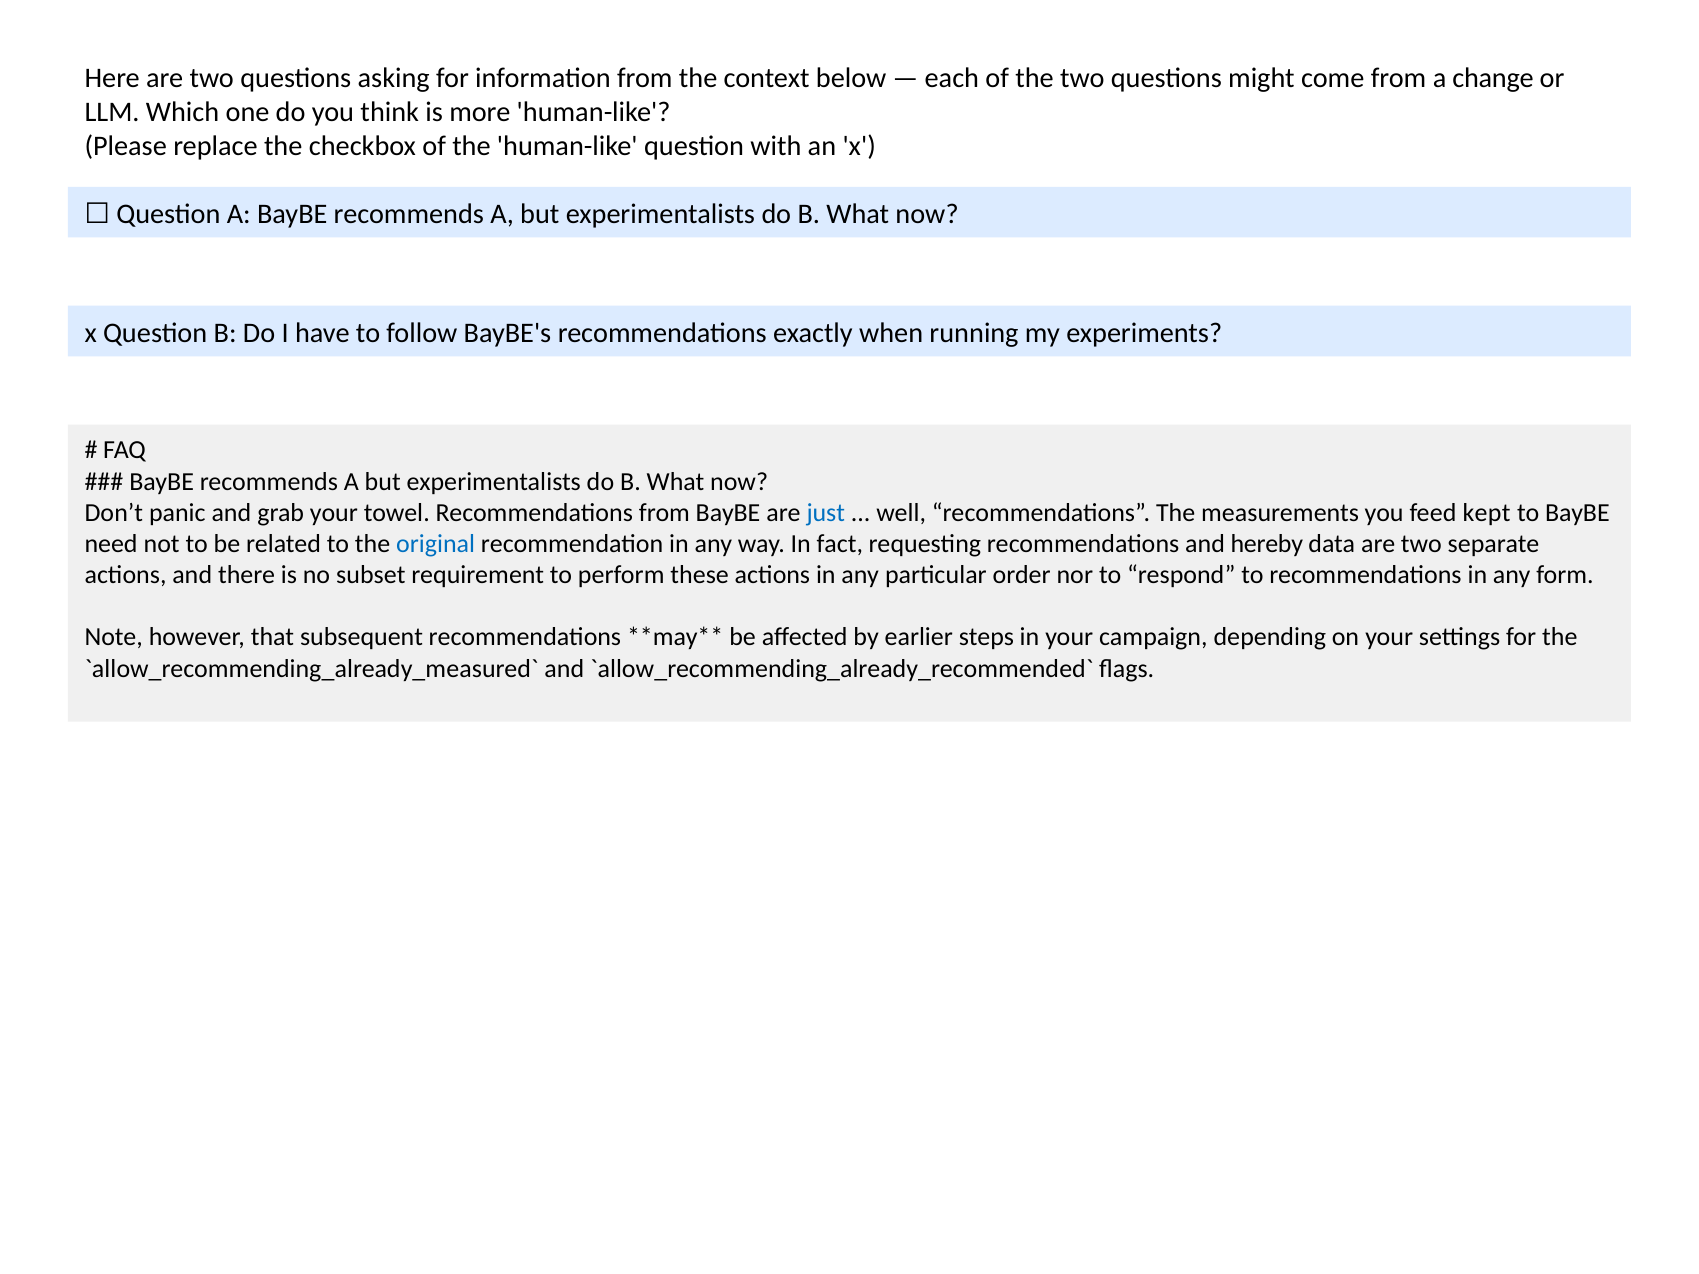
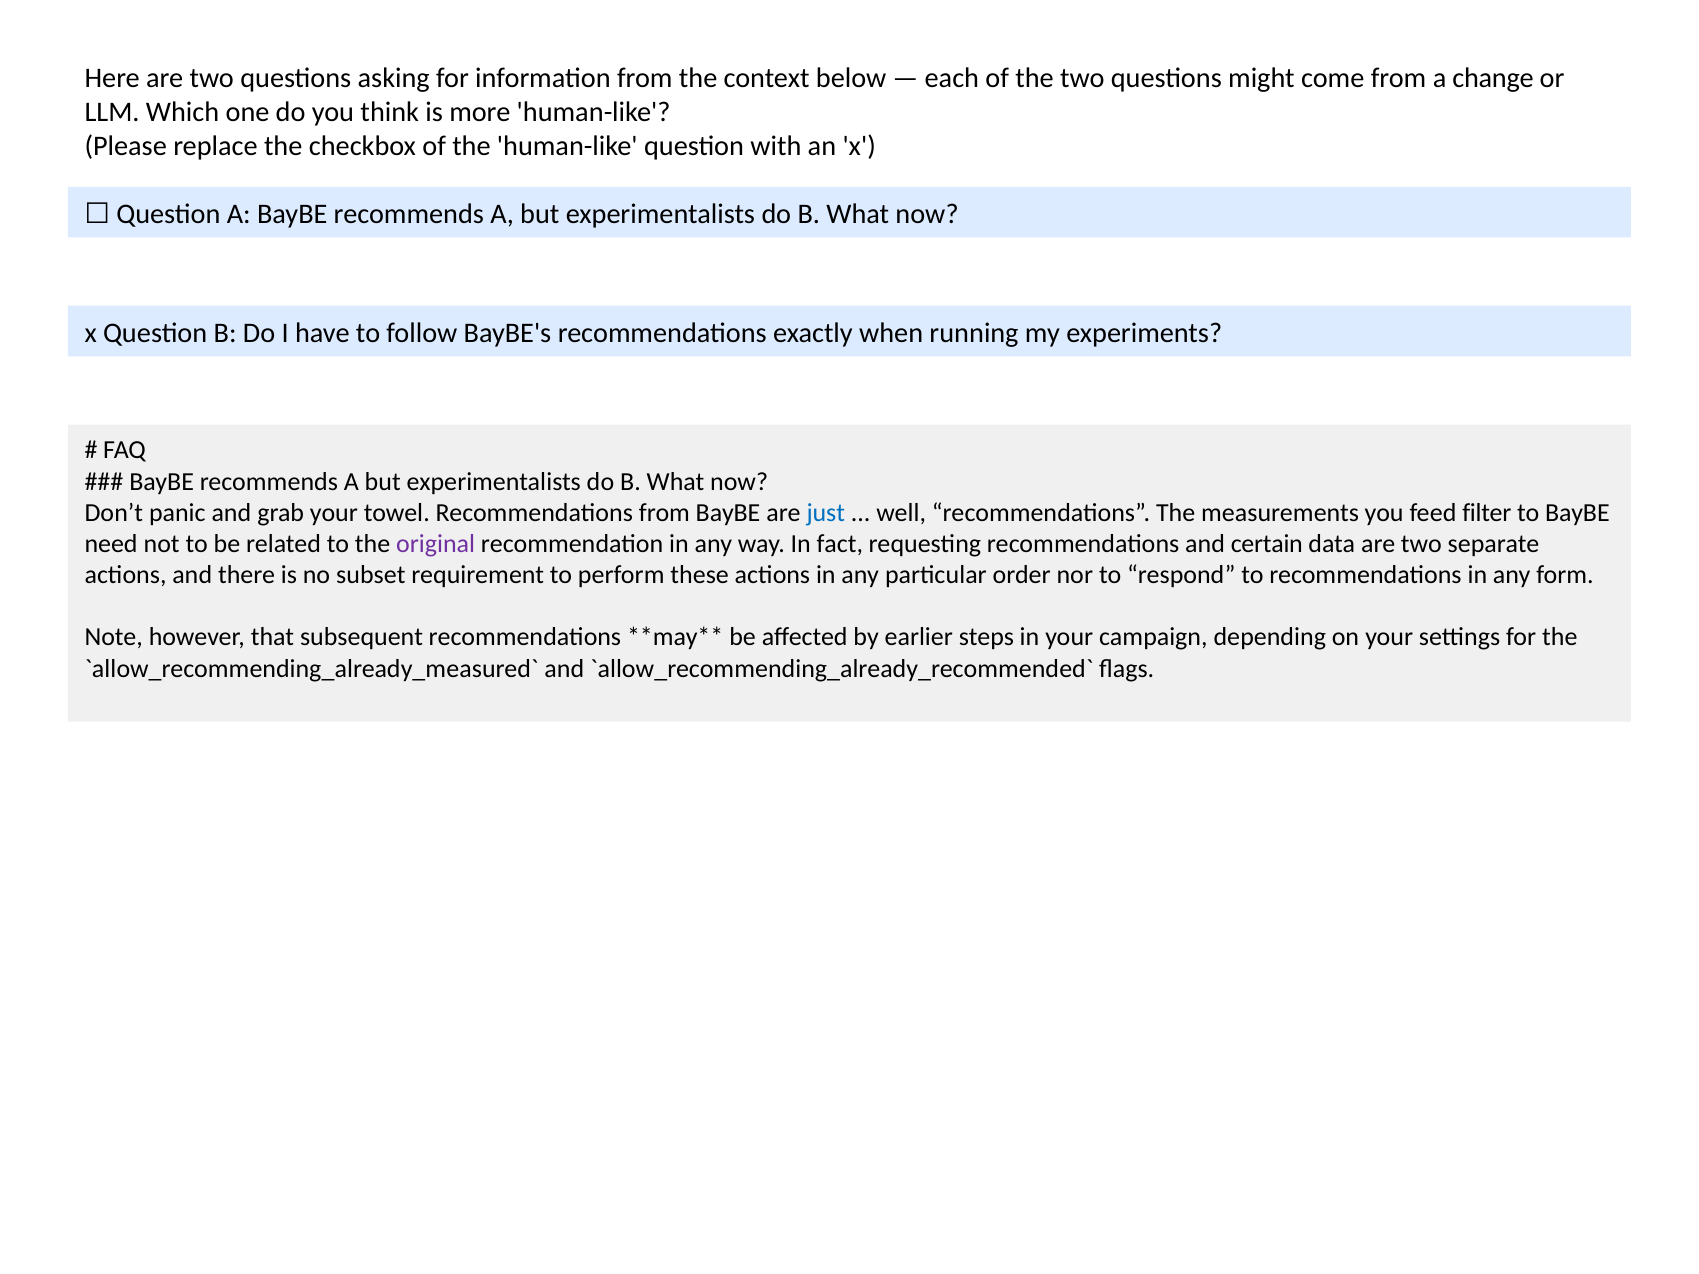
kept: kept -> filter
original colour: blue -> purple
hereby: hereby -> certain
